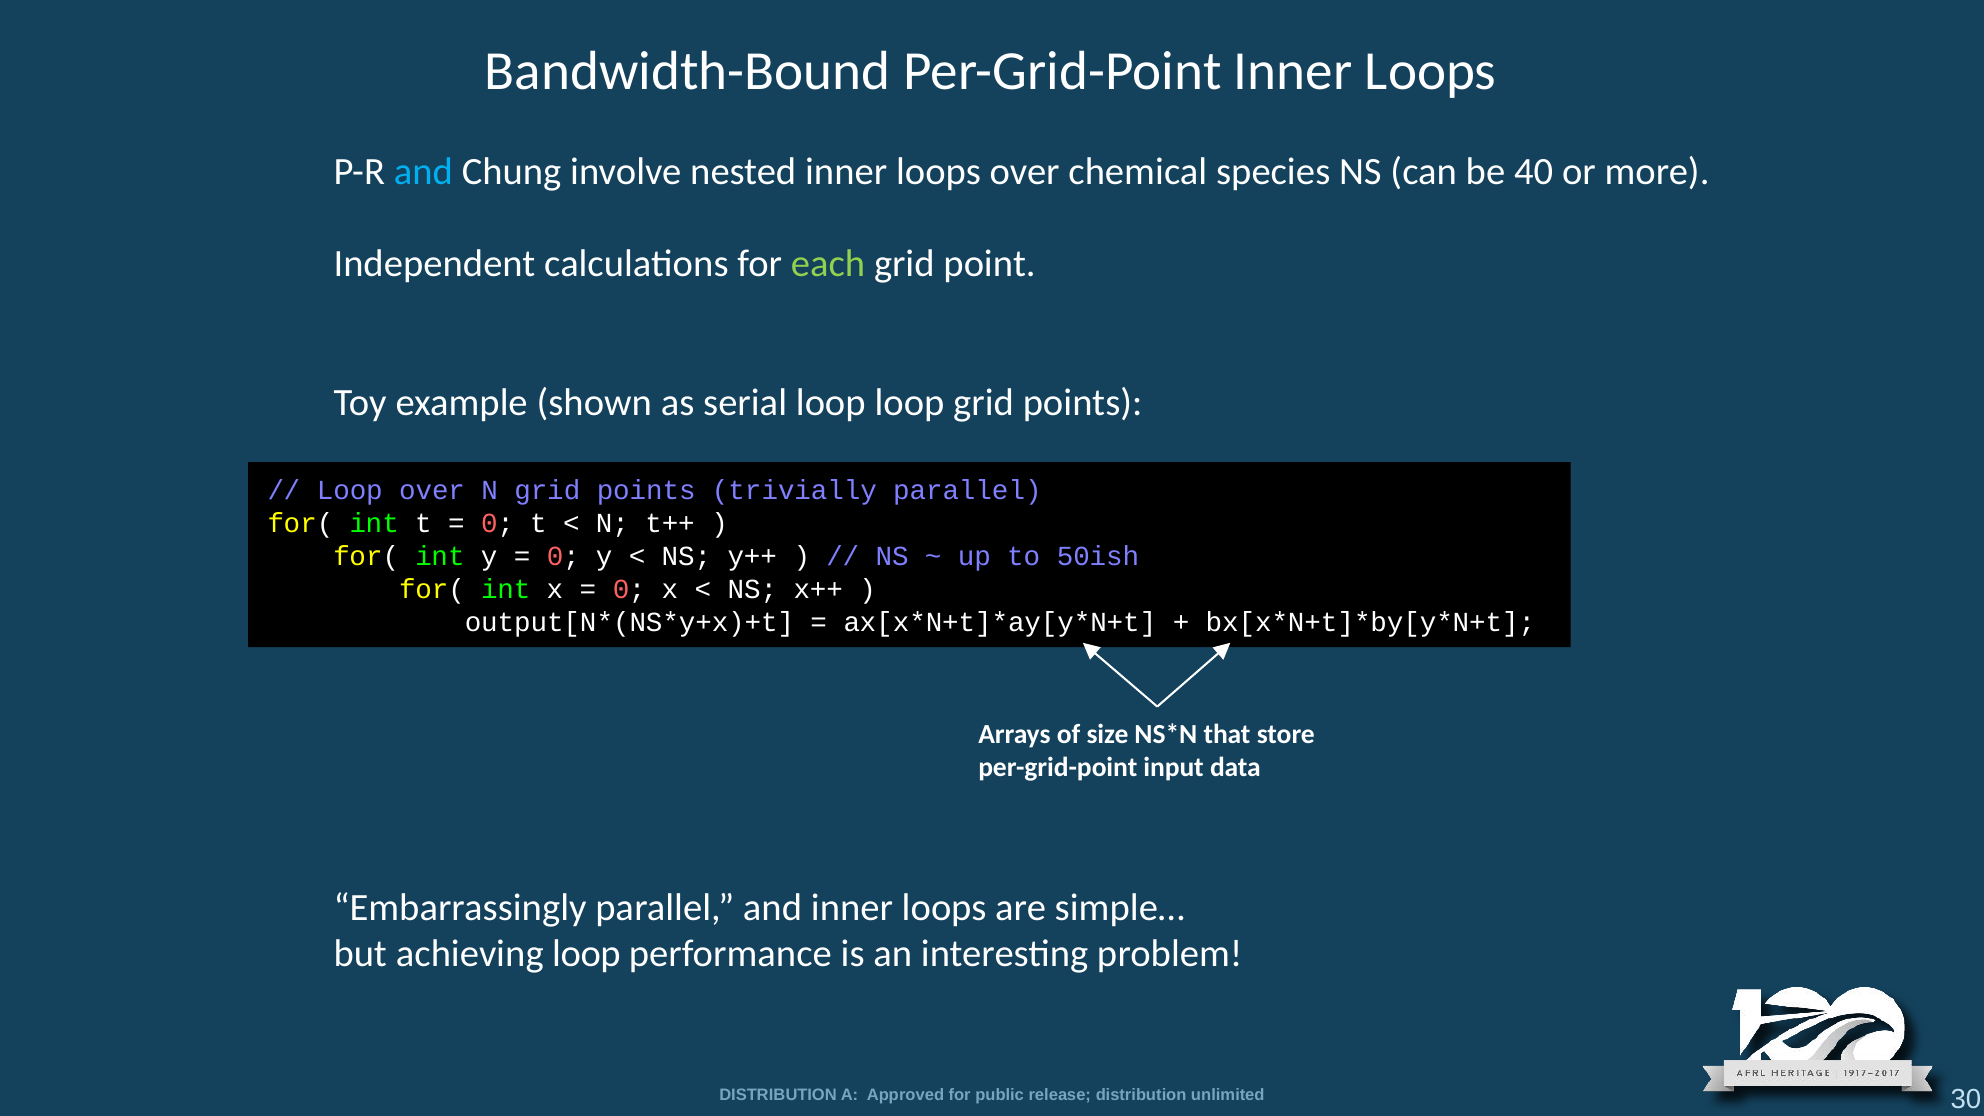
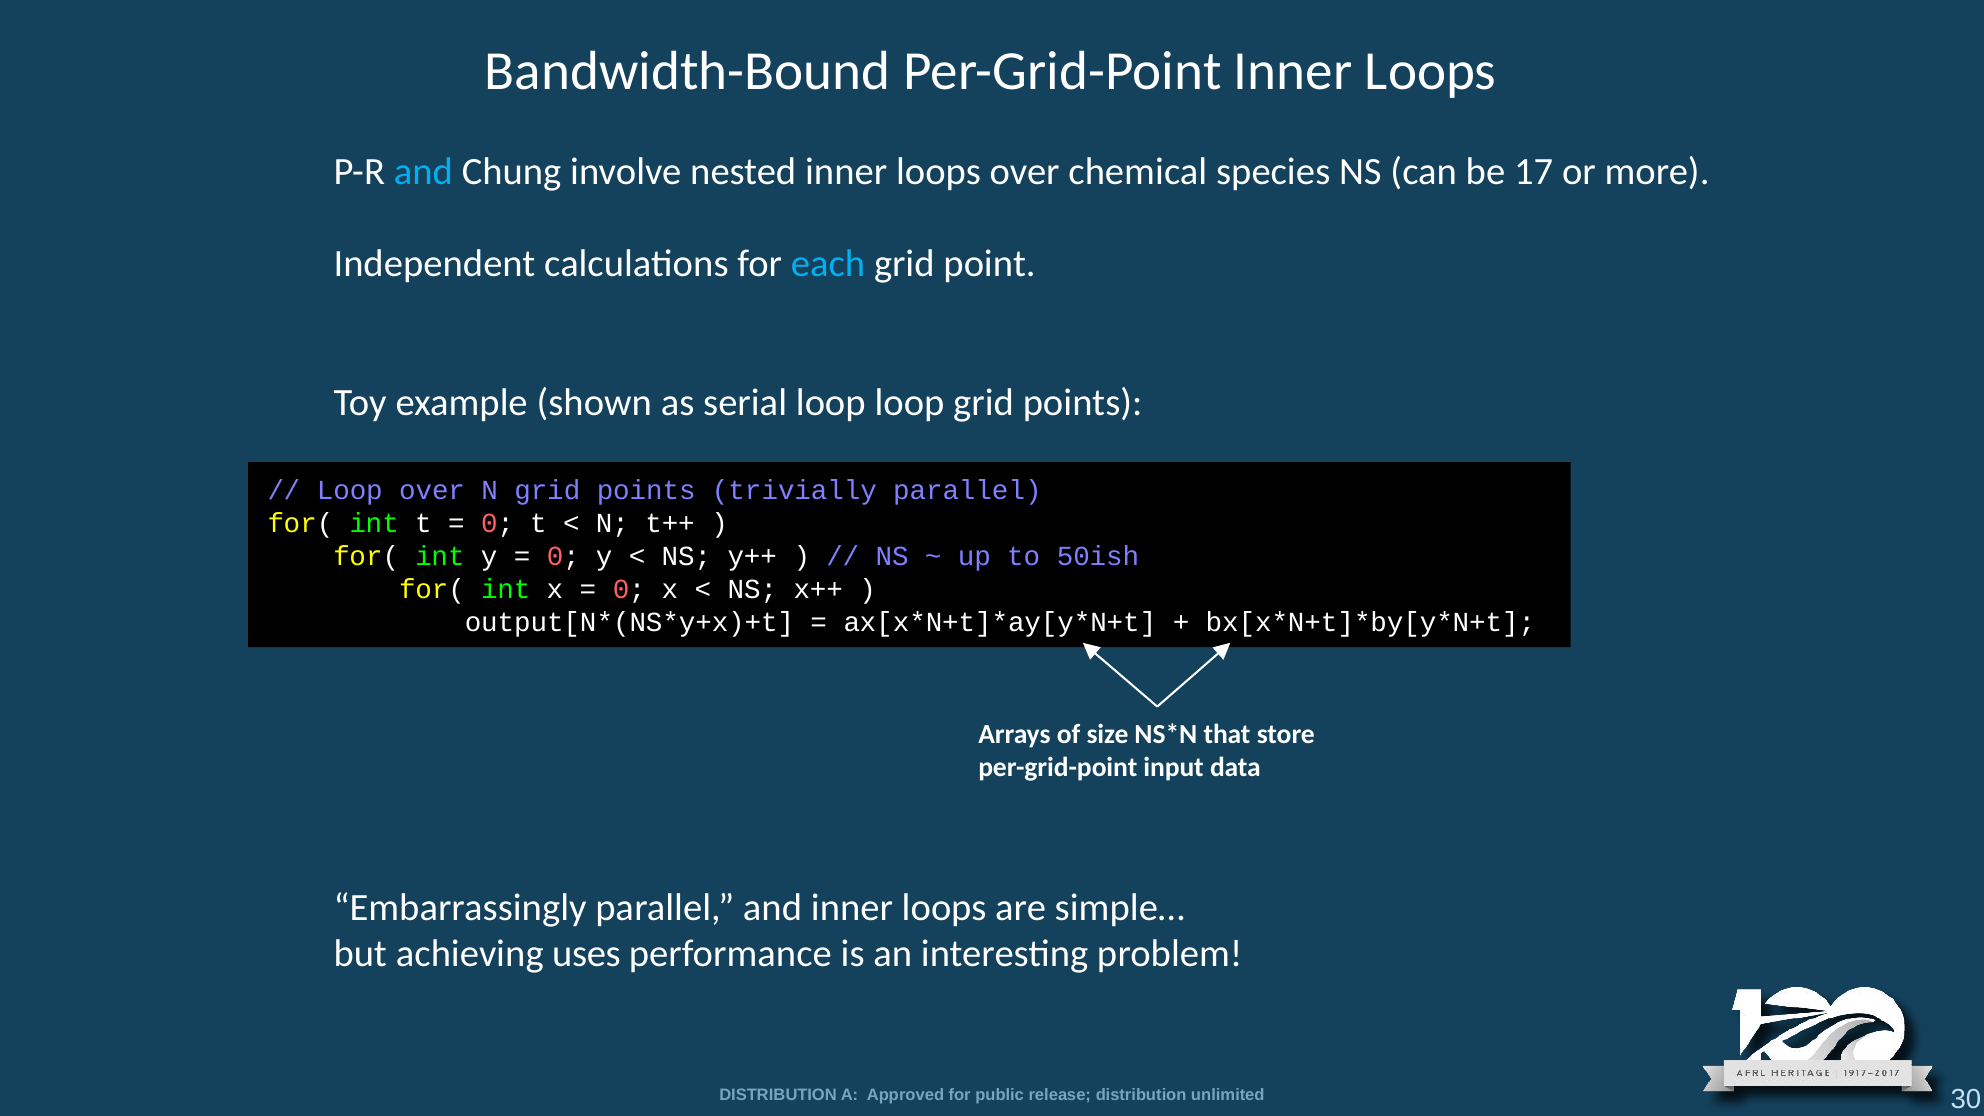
40: 40 -> 17
each colour: light green -> light blue
achieving loop: loop -> uses
